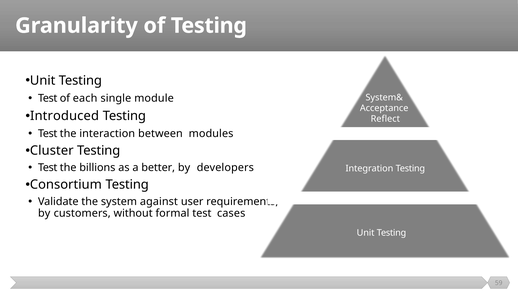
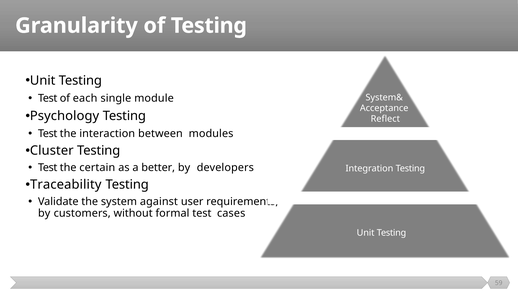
Introduced: Introduced -> Psychology
billions: billions -> certain
Consortium: Consortium -> Traceability
